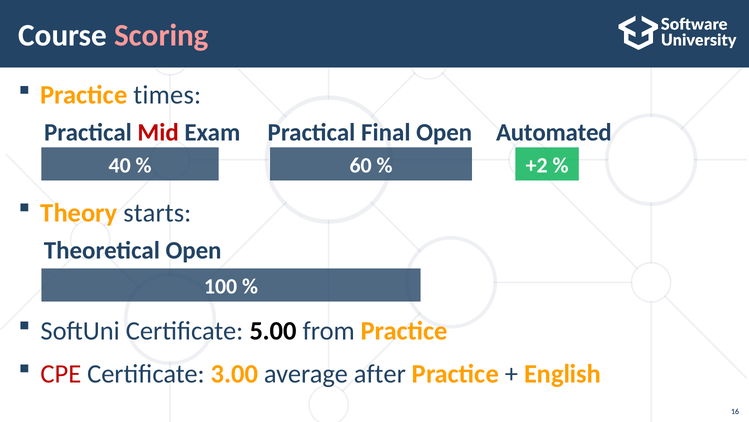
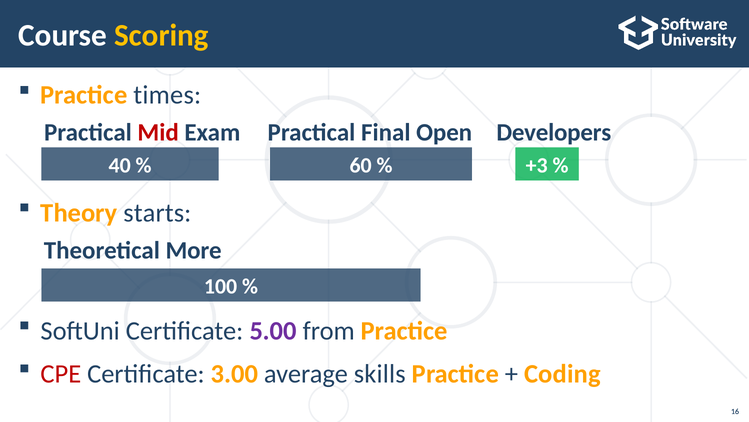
Scoring colour: pink -> yellow
Automated: Automated -> Developers
+2: +2 -> +3
Theoretical Open: Open -> More
5.00 colour: black -> purple
after: after -> skills
English: English -> Coding
